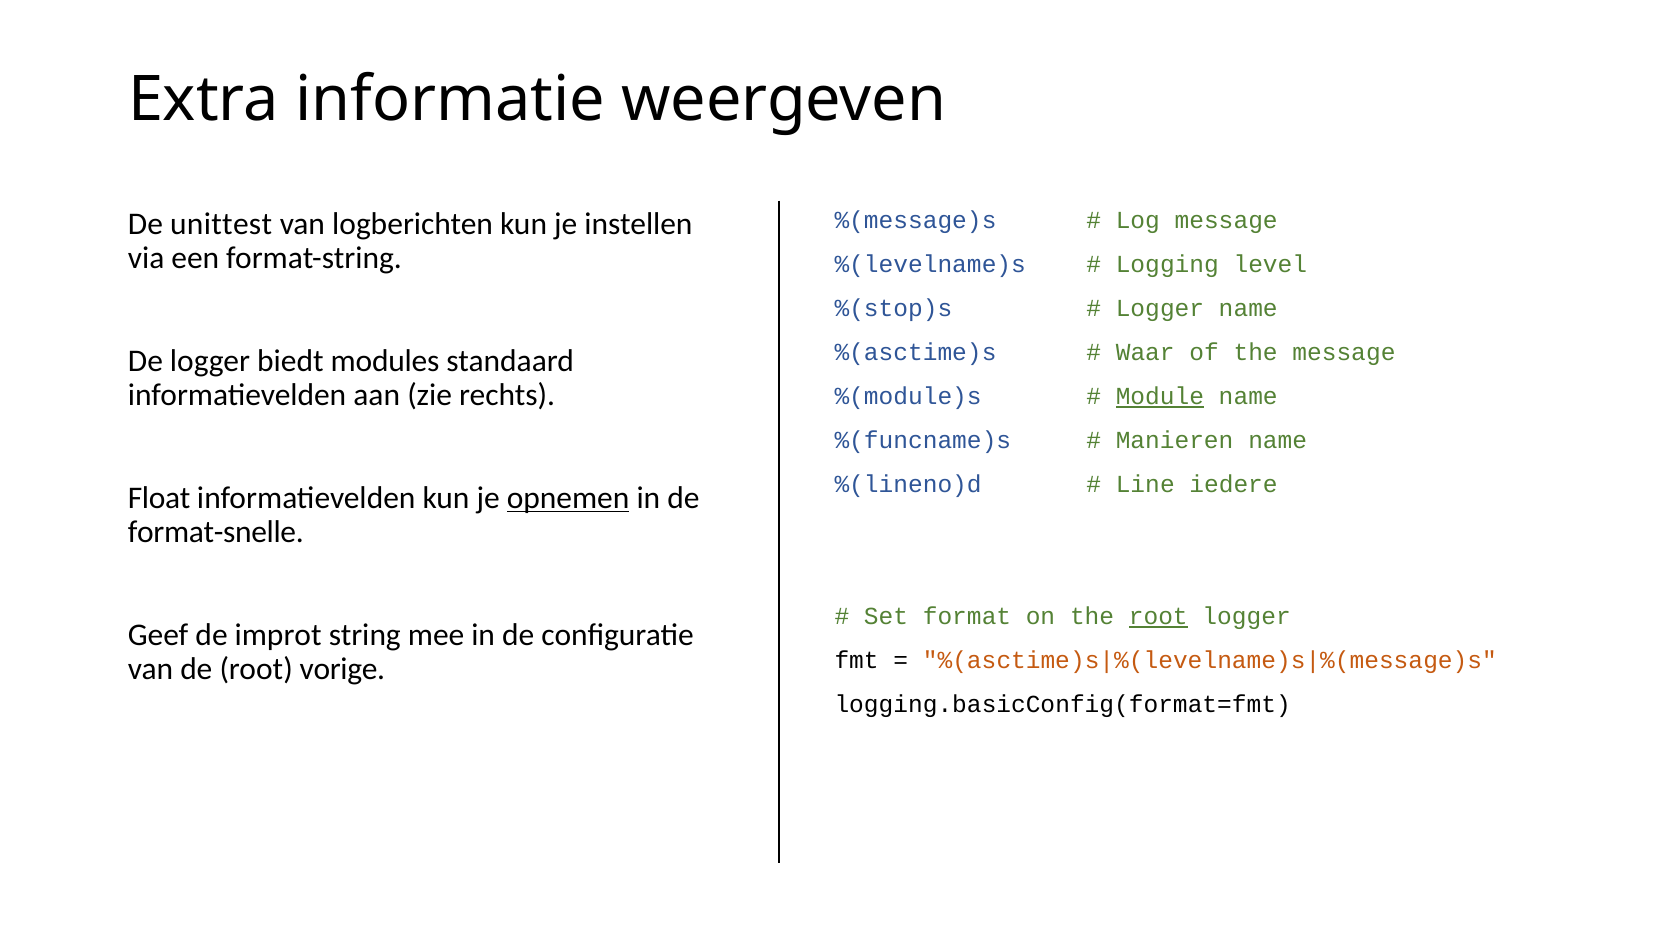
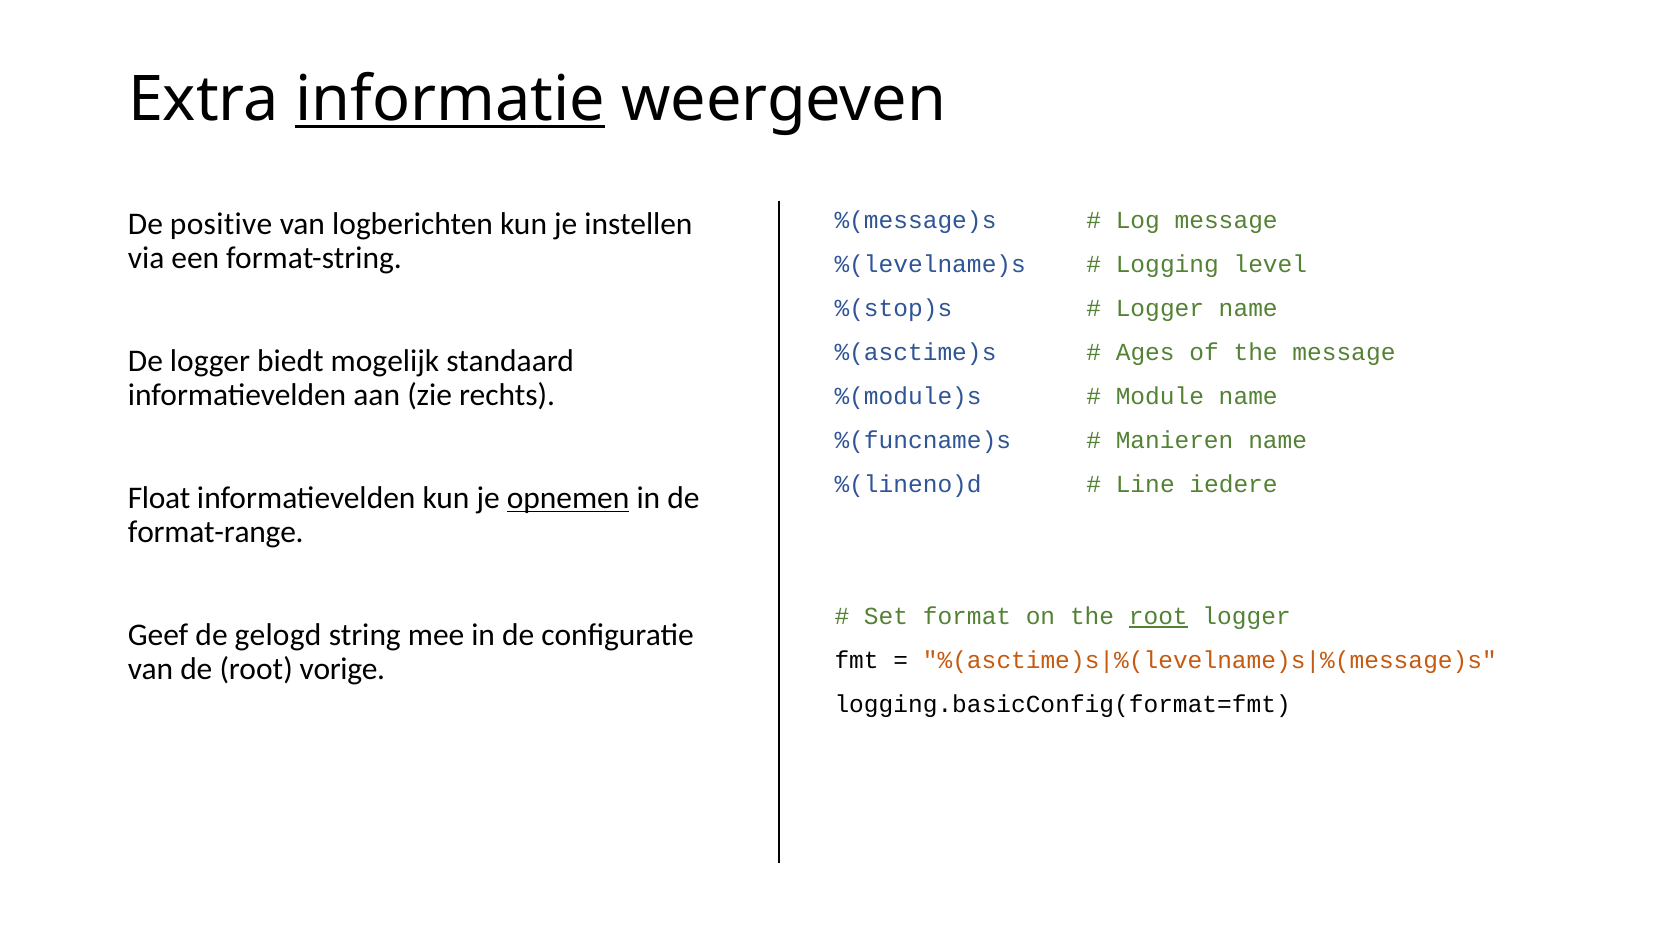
informatie underline: none -> present
unittest: unittest -> positive
Waar: Waar -> Ages
modules: modules -> mogelijk
Module underline: present -> none
format-snelle: format-snelle -> format-range
improt: improt -> gelogd
